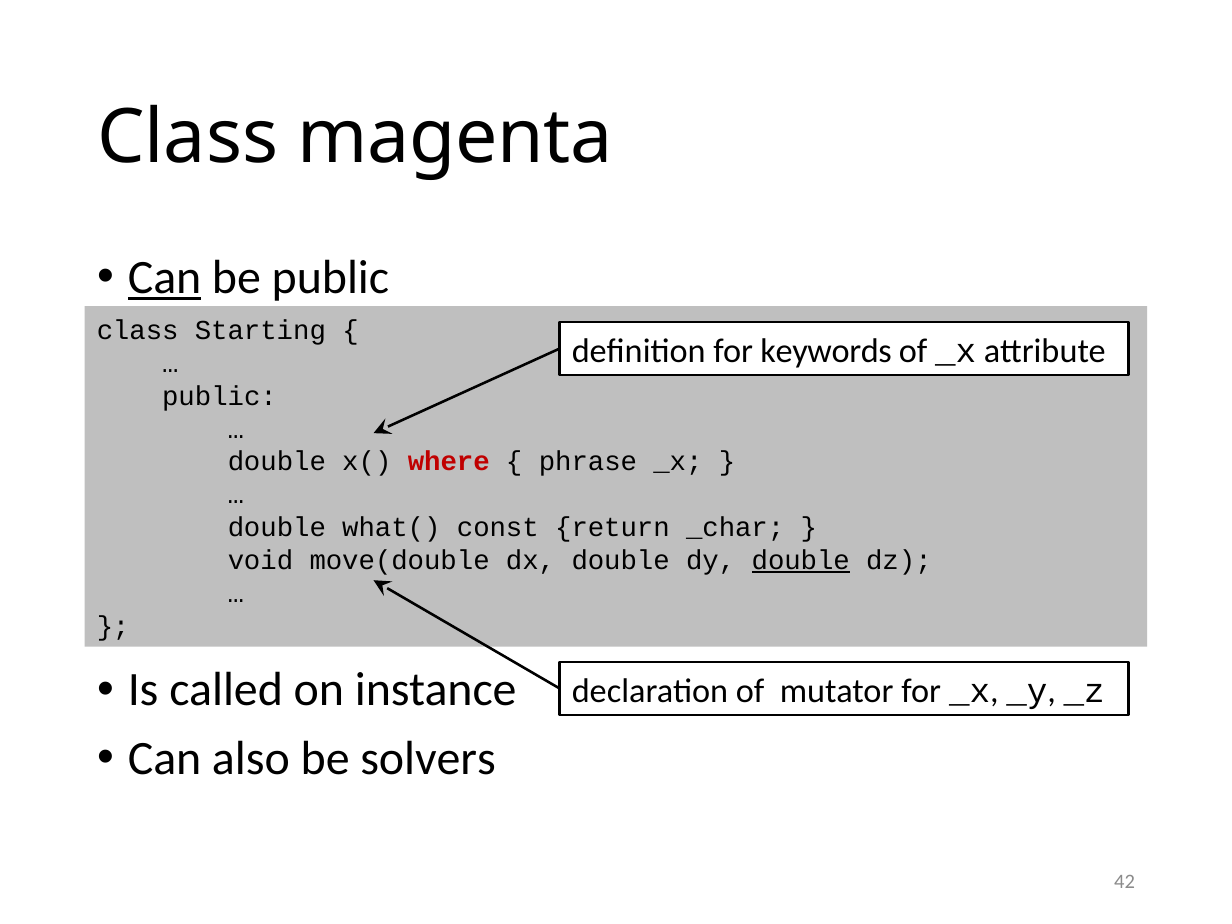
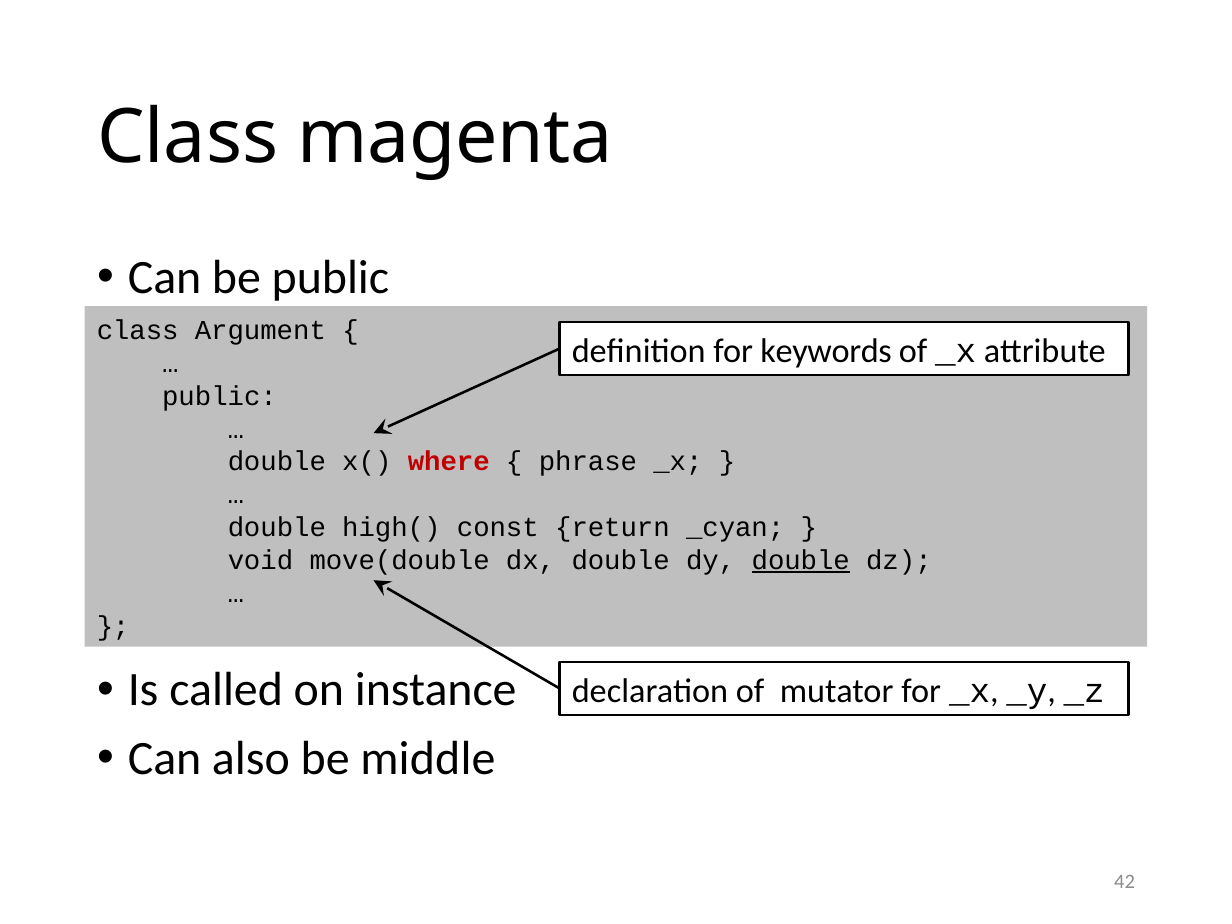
Can at (165, 278) underline: present -> none
Starting: Starting -> Argument
what(: what( -> high(
_char: _char -> _cyan
solvers: solvers -> middle
